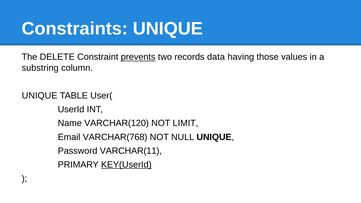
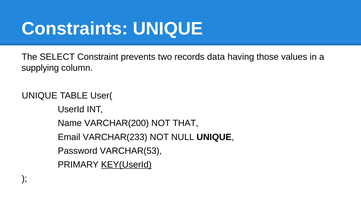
DELETE: DELETE -> SELECT
prevents underline: present -> none
substring: substring -> supplying
VARCHAR(120: VARCHAR(120 -> VARCHAR(200
LIMIT: LIMIT -> THAT
VARCHAR(768: VARCHAR(768 -> VARCHAR(233
VARCHAR(11: VARCHAR(11 -> VARCHAR(53
